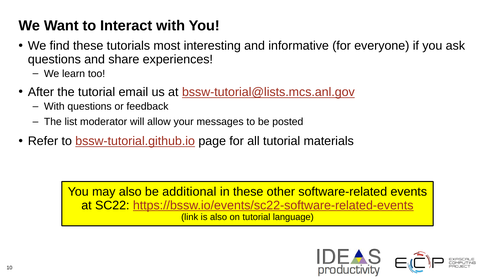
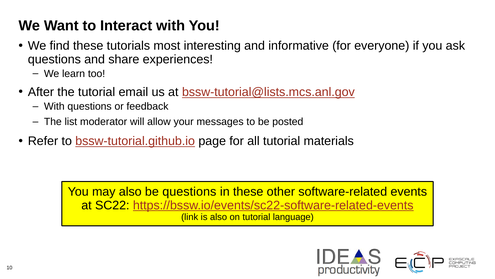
be additional: additional -> questions
